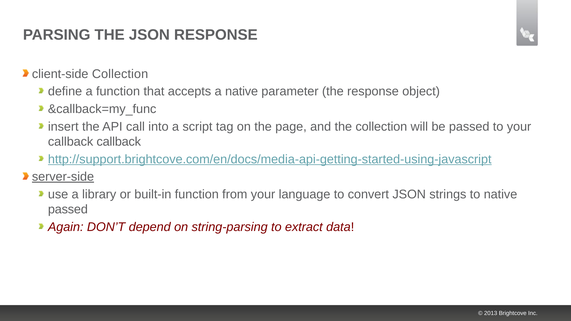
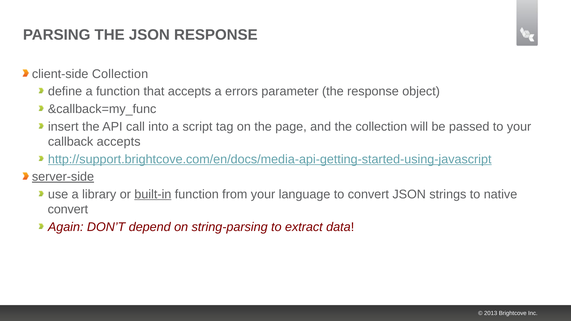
a native: native -> errors
callback callback: callback -> accepts
built-in underline: none -> present
passed at (68, 210): passed -> convert
